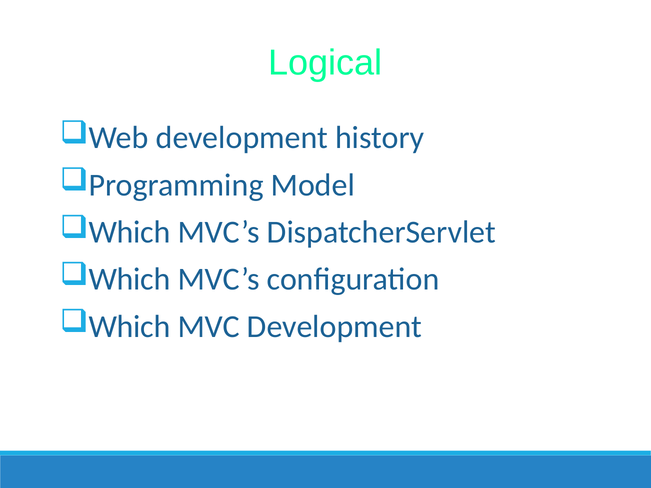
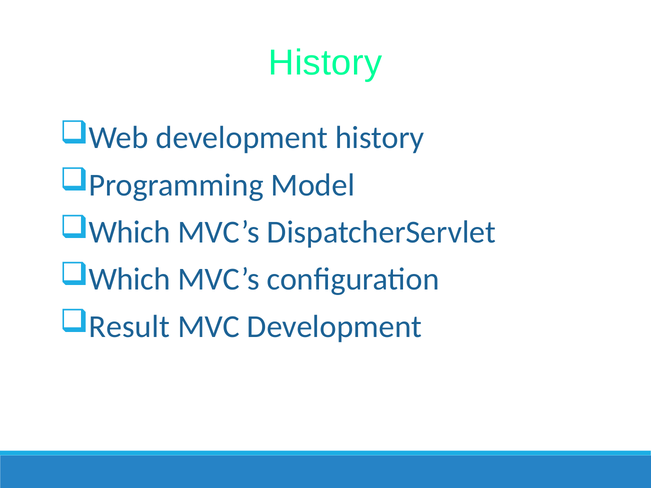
Logical at (325, 63): Logical -> History
Which at (130, 327): Which -> Result
